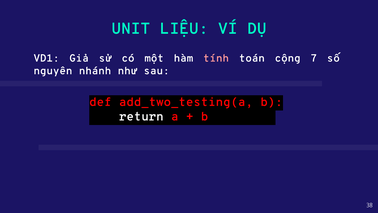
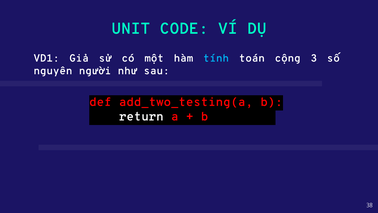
LIỆU: LIỆU -> CODE
tính colour: pink -> light blue
7: 7 -> 3
nhánh: nhánh -> người
